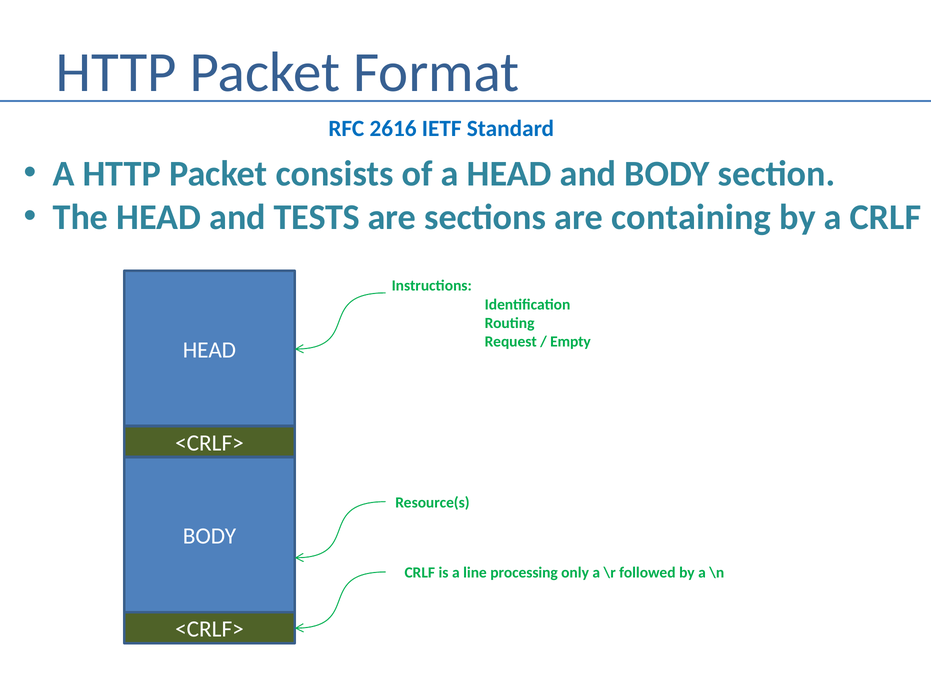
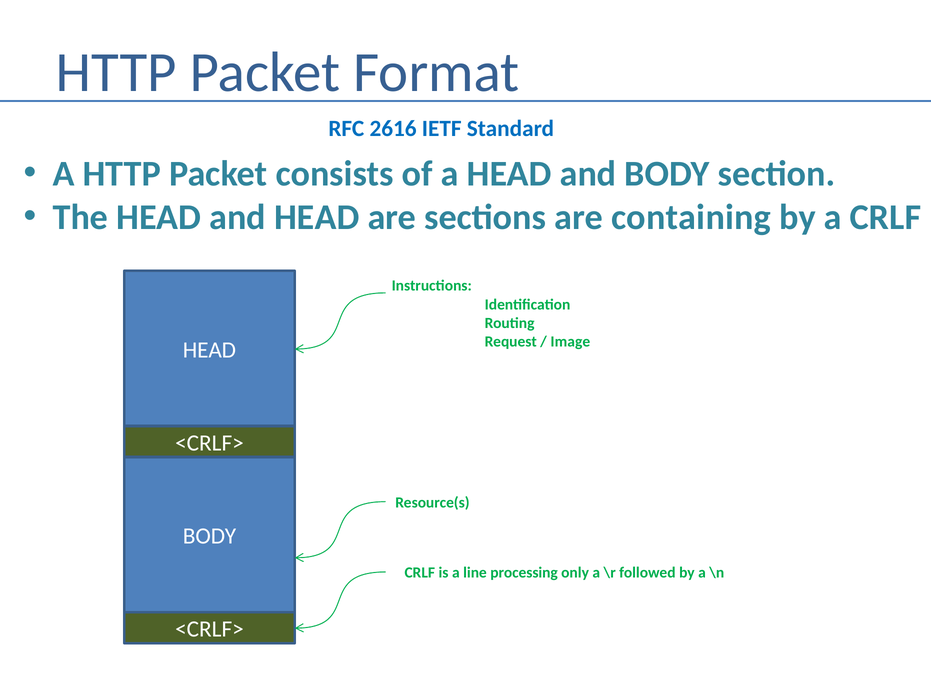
and TESTS: TESTS -> HEAD
Empty: Empty -> Image
